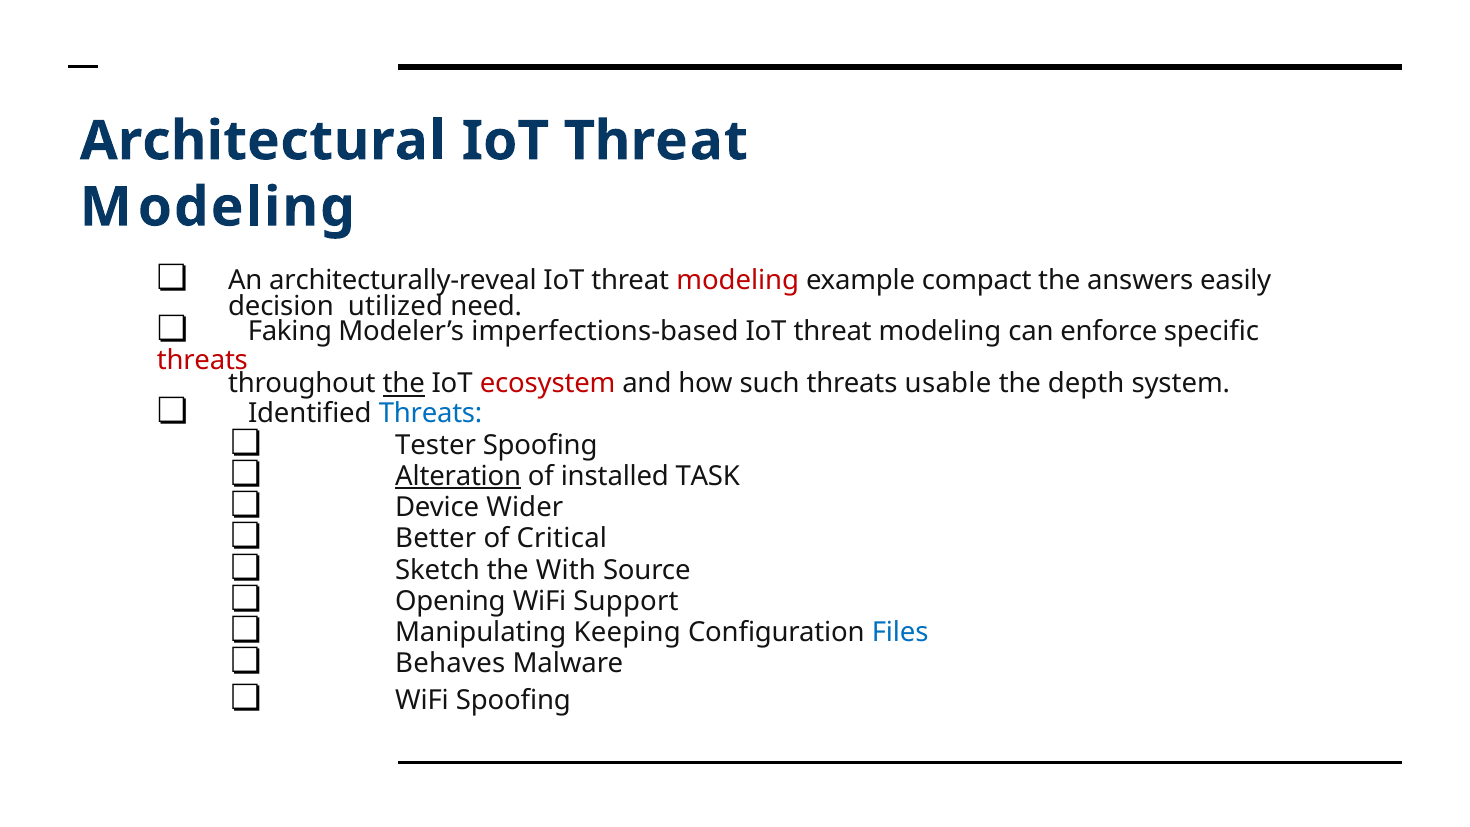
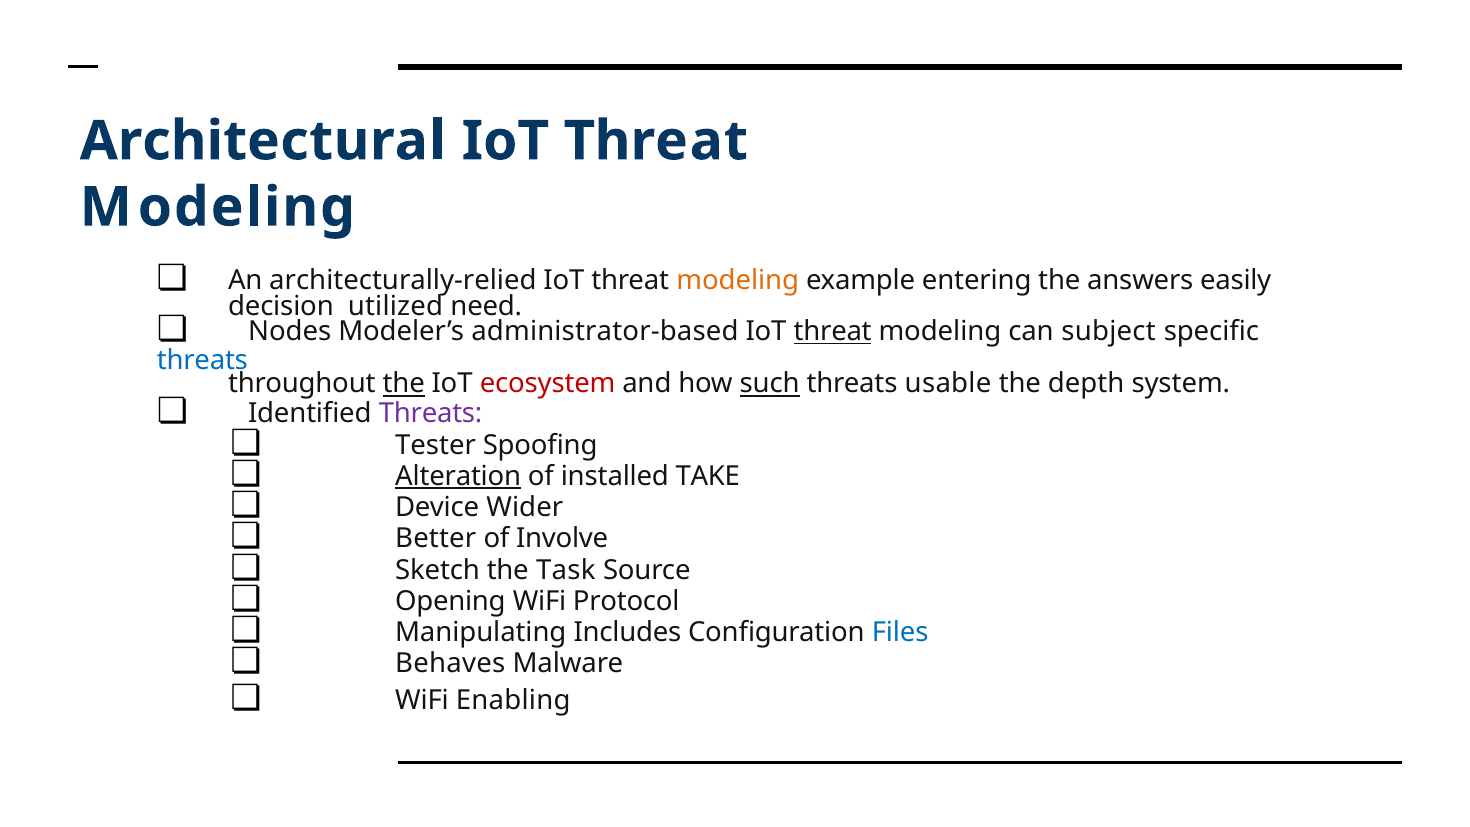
architecturally-reveal: architecturally-reveal -> architecturally-relied
modeling at (738, 280) colour: red -> orange
compact: compact -> entering
Faking: Faking -> Nodes
imperfections-based: imperfections-based -> administrator-based
threat at (833, 332) underline: none -> present
enforce: enforce -> subject
threats at (202, 360) colour: red -> blue
such underline: none -> present
Threats at (431, 414) colour: blue -> purple
TASK: TASK -> TAKE
Critical: Critical -> Involve
With: With -> Task
Support: Support -> Protocol
Keeping: Keeping -> Includes
WiFi Spoofing: Spoofing -> Enabling
